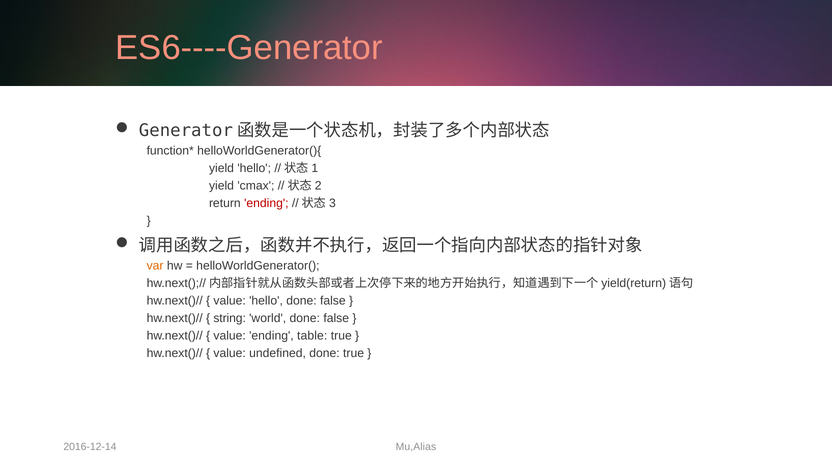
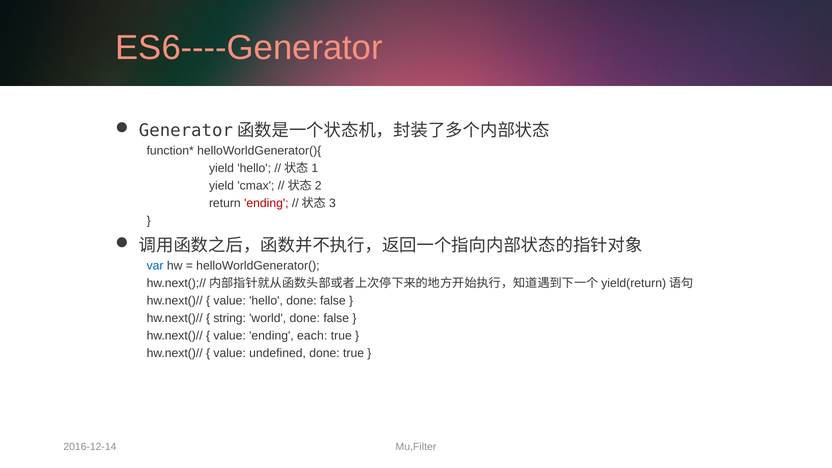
var colour: orange -> blue
table: table -> each
Mu,Alias: Mu,Alias -> Mu,Filter
